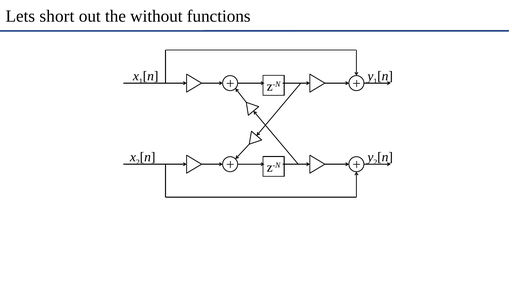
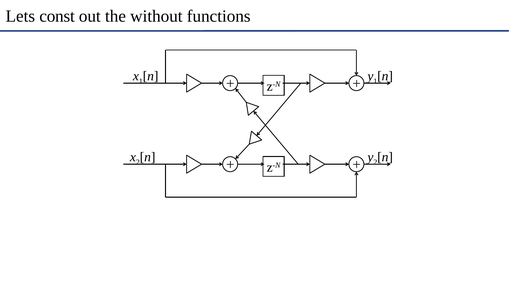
short: short -> const
